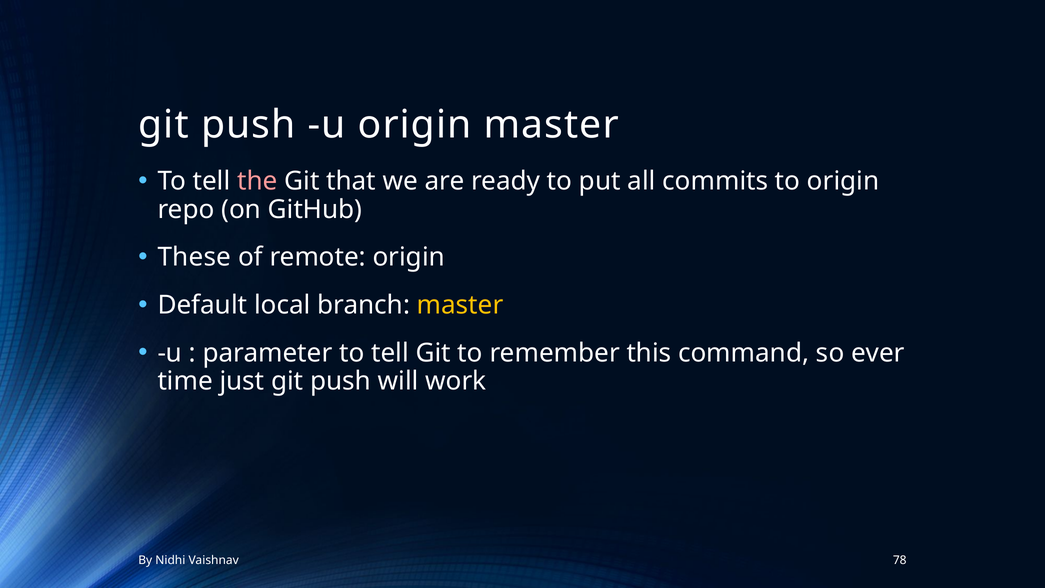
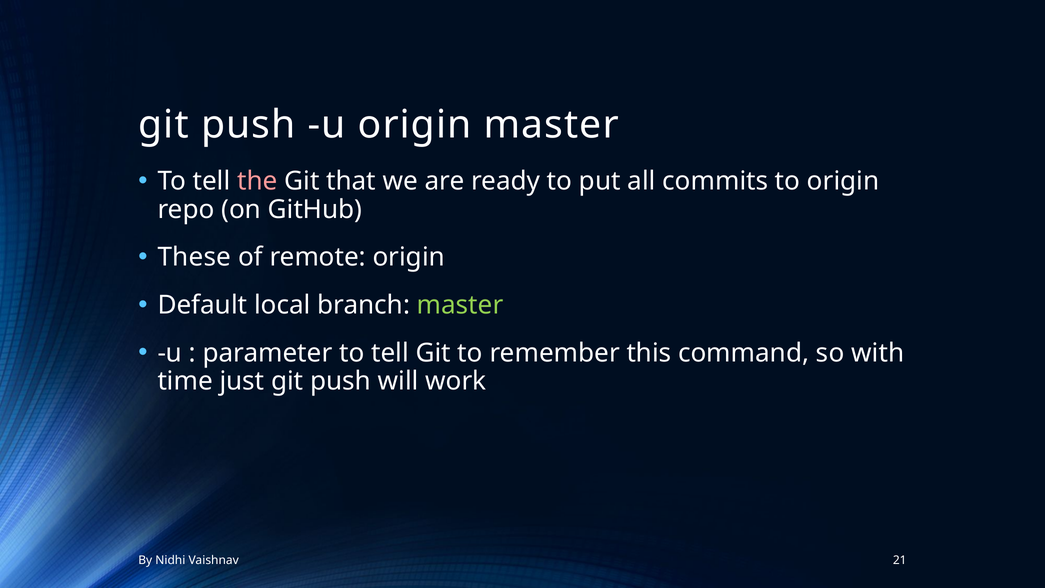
master at (460, 305) colour: yellow -> light green
ever: ever -> with
78: 78 -> 21
